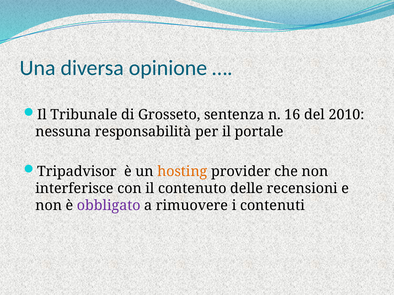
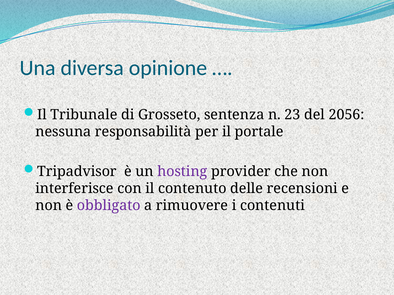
16: 16 -> 23
2010: 2010 -> 2056
hosting colour: orange -> purple
